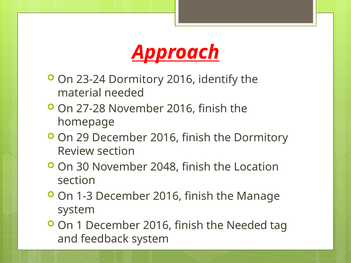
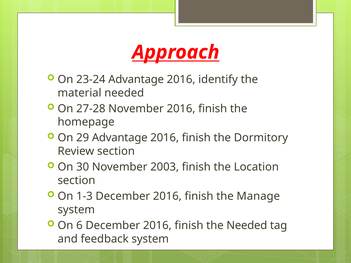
23-24 Dormitory: Dormitory -> Advantage
29 December: December -> Advantage
2048: 2048 -> 2003
1: 1 -> 6
